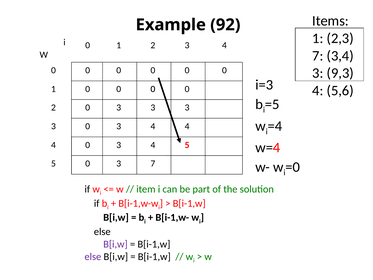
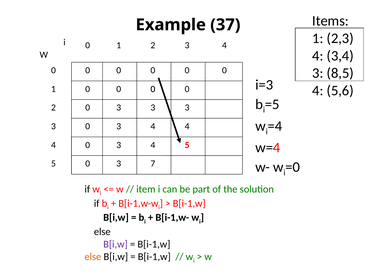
92: 92 -> 37
7 at (318, 56): 7 -> 4
9,3: 9,3 -> 8,5
else at (93, 256) colour: purple -> orange
